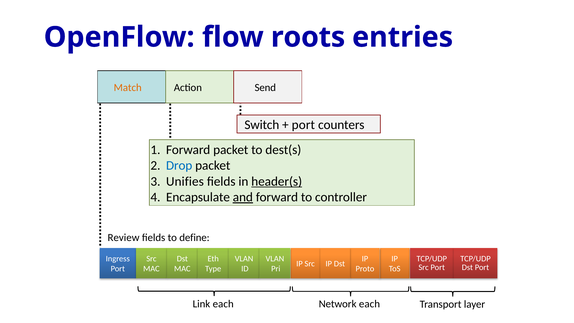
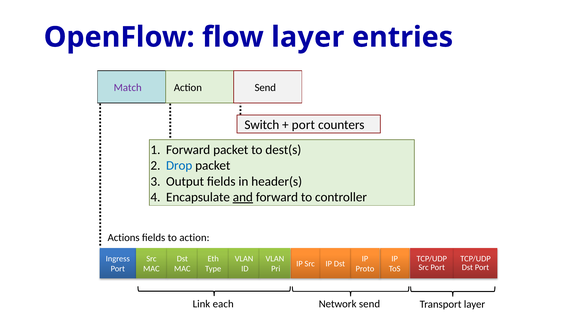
flow roots: roots -> layer
Match colour: orange -> purple
Unifies: Unifies -> Output
header(s underline: present -> none
Review: Review -> Actions
to define: define -> action
Network each: each -> send
